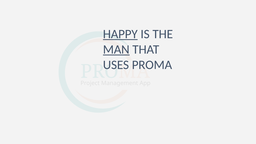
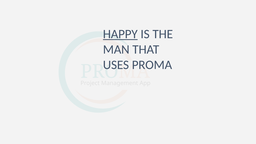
MAN underline: present -> none
